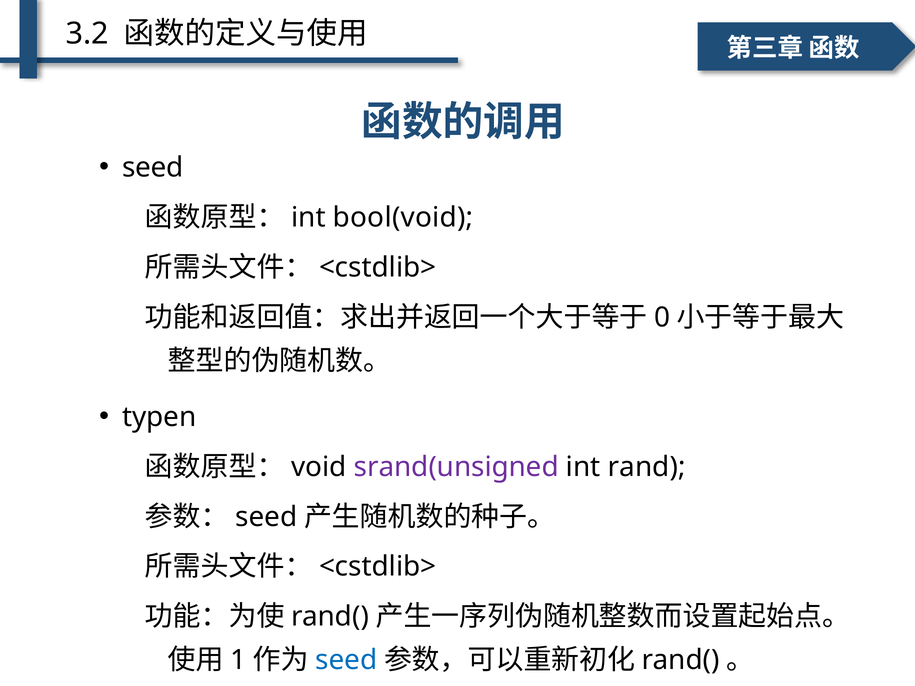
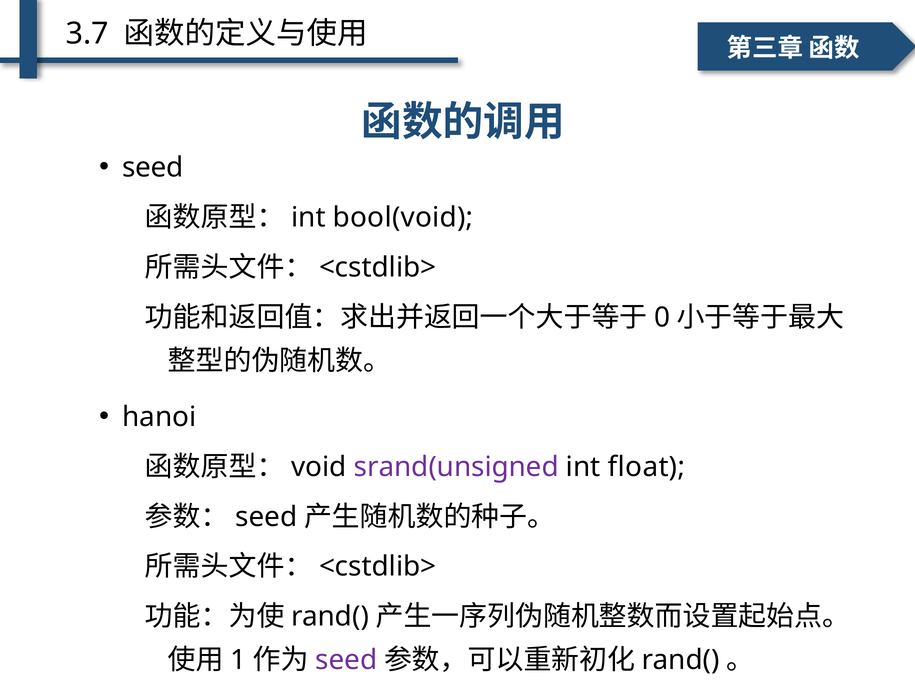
3.2: 3.2 -> 3.7
typen: typen -> hanoi
rand: rand -> float
seed at (346, 660) colour: blue -> purple
